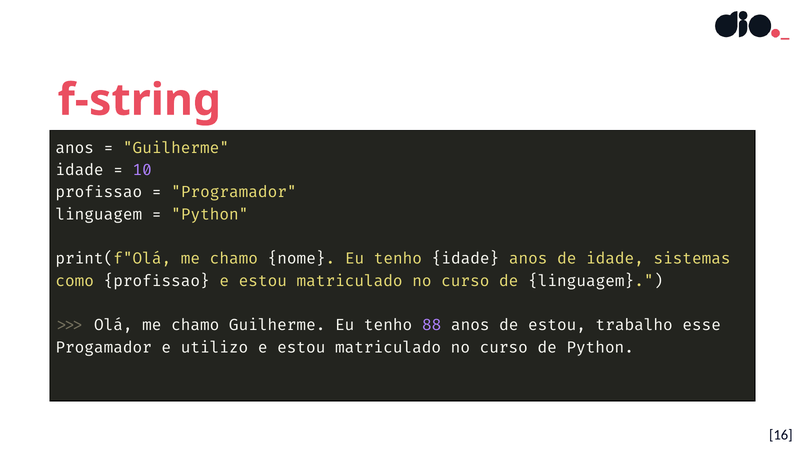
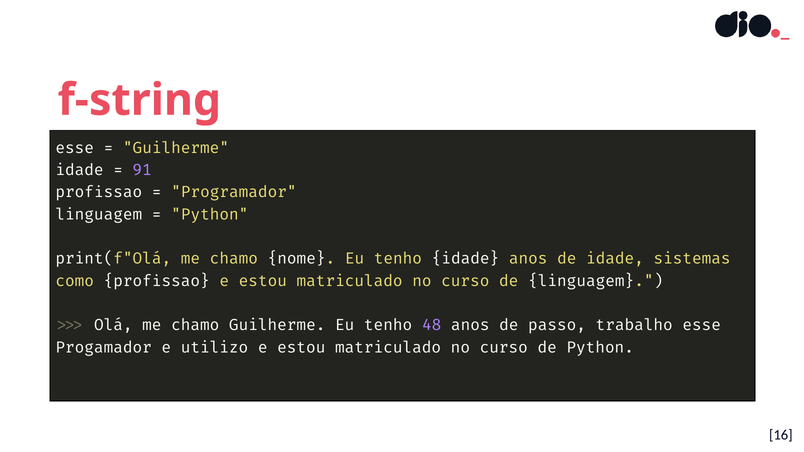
anos at (75, 148): anos -> esse
10: 10 -> 91
88: 88 -> 48
de estou: estou -> passo
